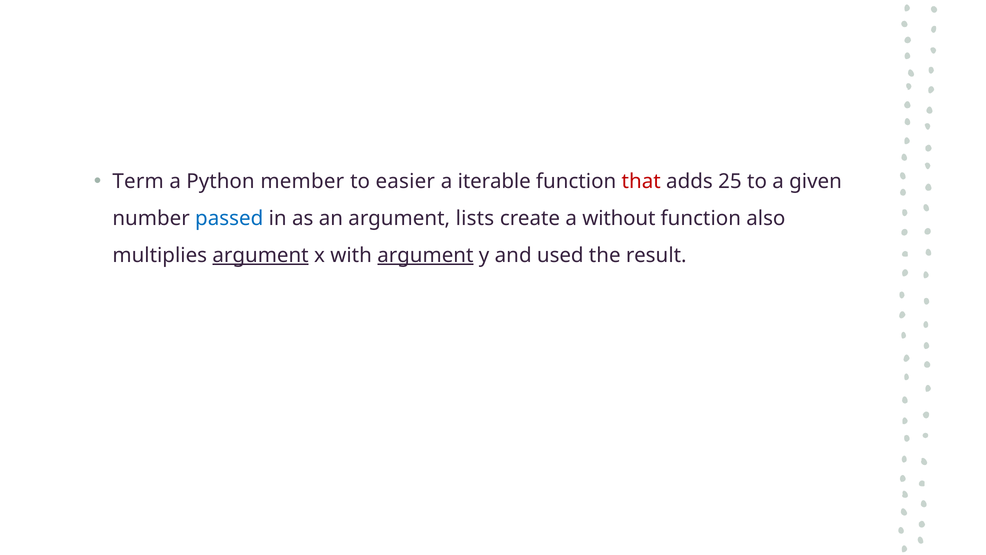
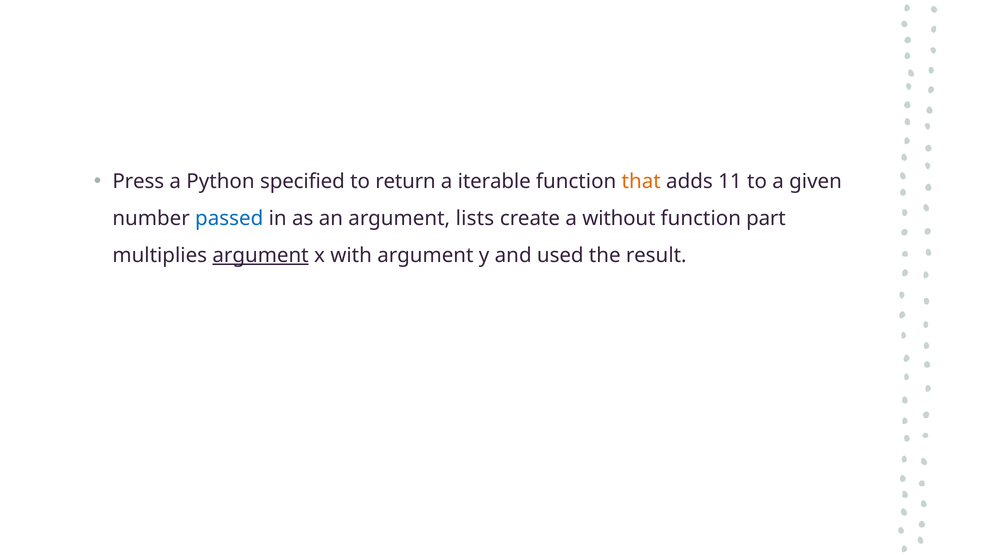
Term: Term -> Press
member: member -> specified
easier: easier -> return
that colour: red -> orange
25: 25 -> 11
also: also -> part
argument at (425, 255) underline: present -> none
